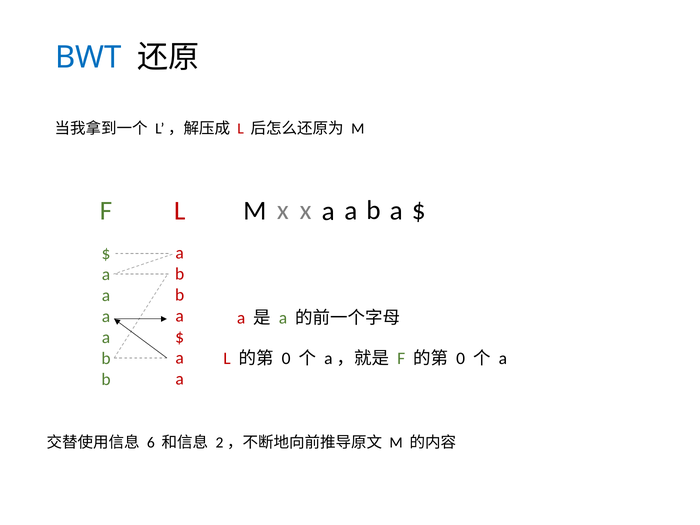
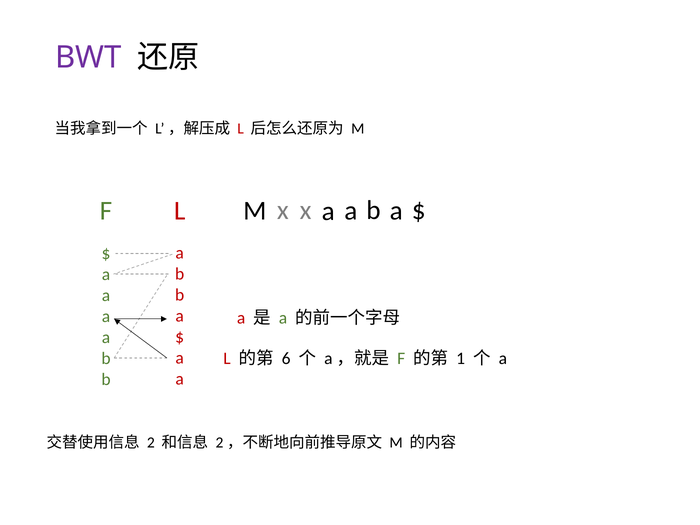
BWT colour: blue -> purple
0 at (286, 359): 0 -> 6
0 at (461, 359): 0 -> 1
6: 6 -> 2
